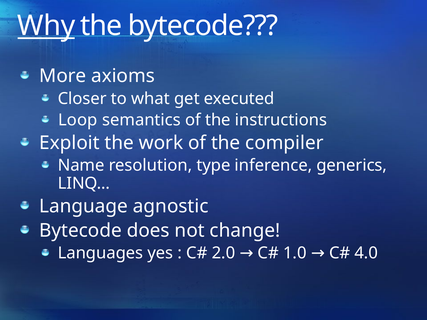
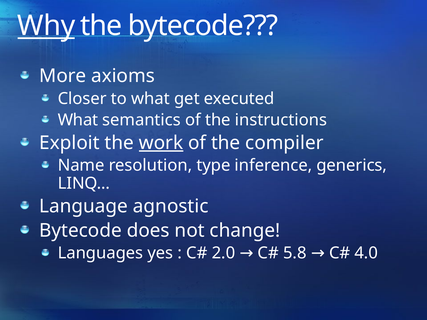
Loop at (78, 120): Loop -> What
work underline: none -> present
1.0: 1.0 -> 5.8
